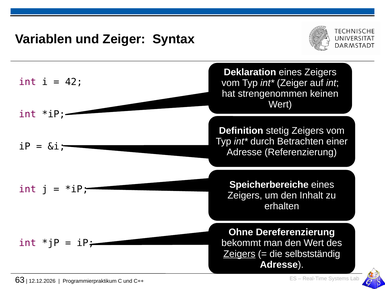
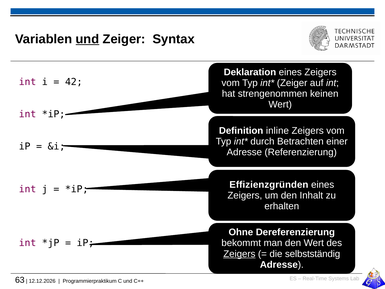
und at (87, 39) underline: none -> present
stetig: stetig -> inline
Speicherbereiche: Speicherbereiche -> Effizienzgründen
